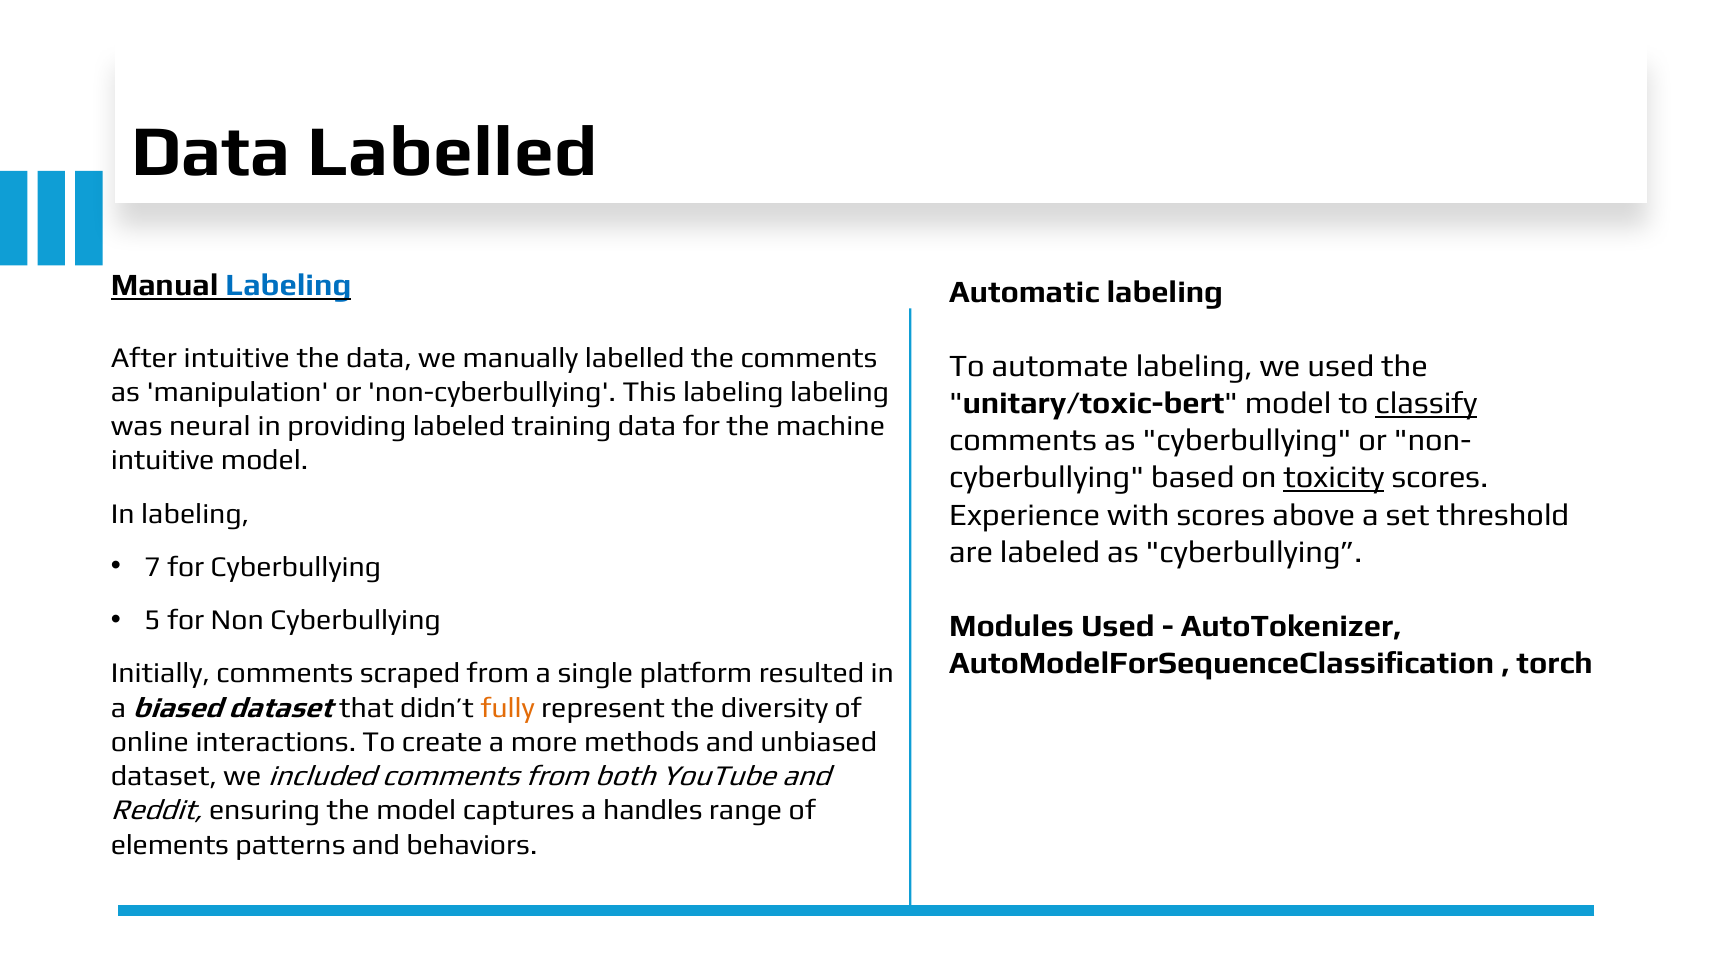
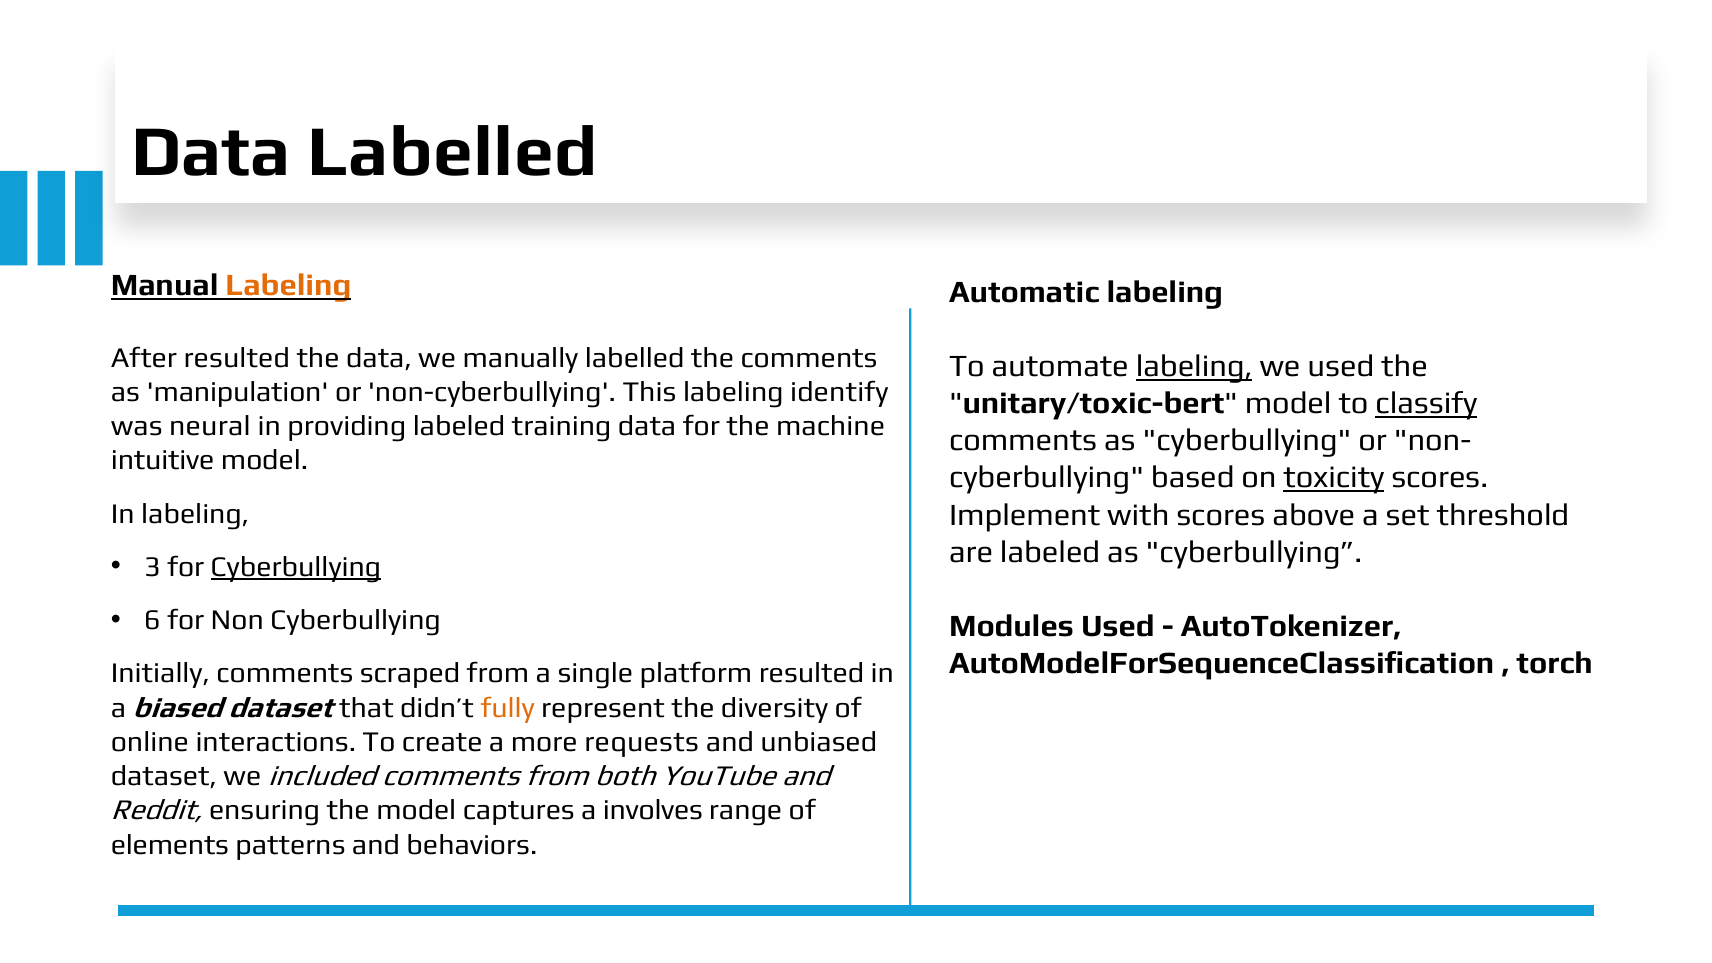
Labeling at (288, 285) colour: blue -> orange
After intuitive: intuitive -> resulted
labeling at (1194, 366) underline: none -> present
labeling labeling: labeling -> identify
Experience: Experience -> Implement
7: 7 -> 3
Cyberbullying at (296, 567) underline: none -> present
5: 5 -> 6
methods: methods -> requests
handles: handles -> involves
